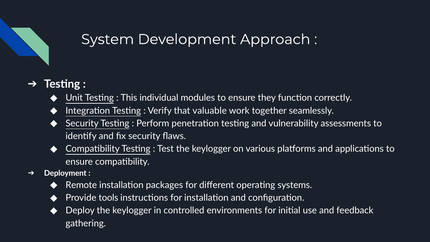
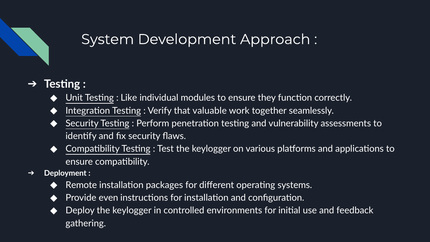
This: This -> Like
tools: tools -> even
